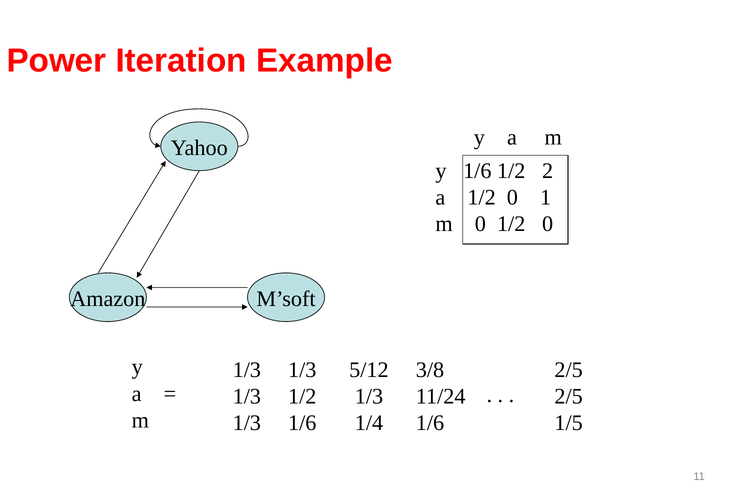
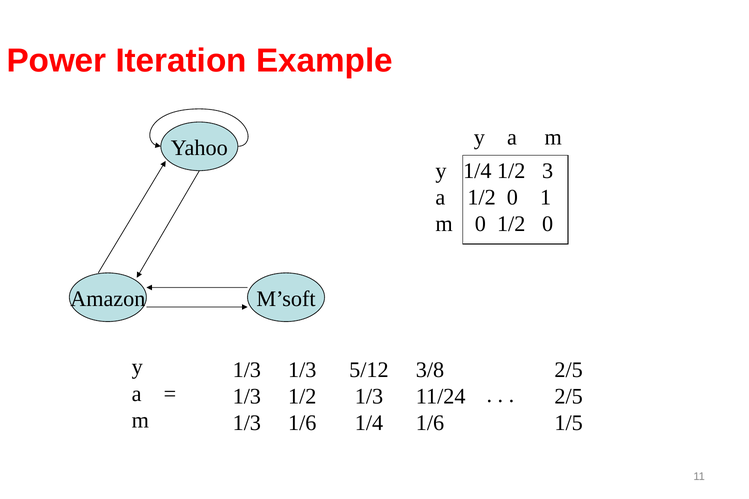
y 1/6: 1/6 -> 1/4
2: 2 -> 3
